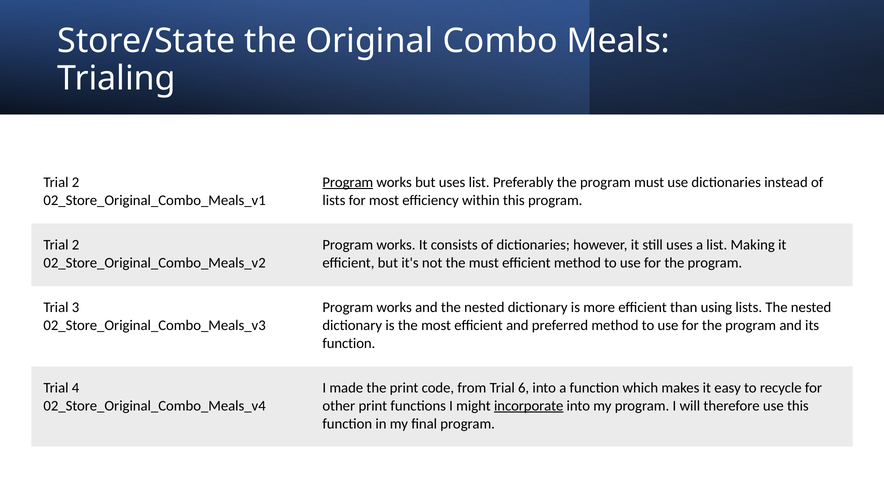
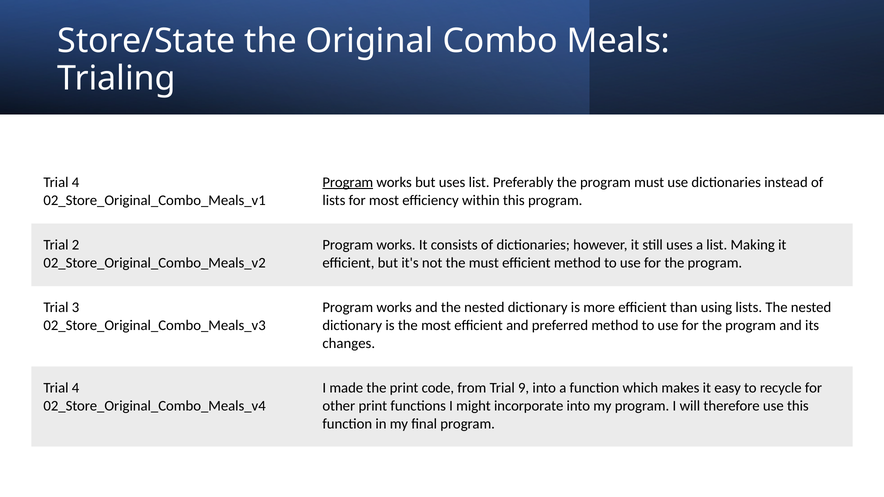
2 at (76, 182): 2 -> 4
function at (349, 344): function -> changes
6: 6 -> 9
incorporate underline: present -> none
